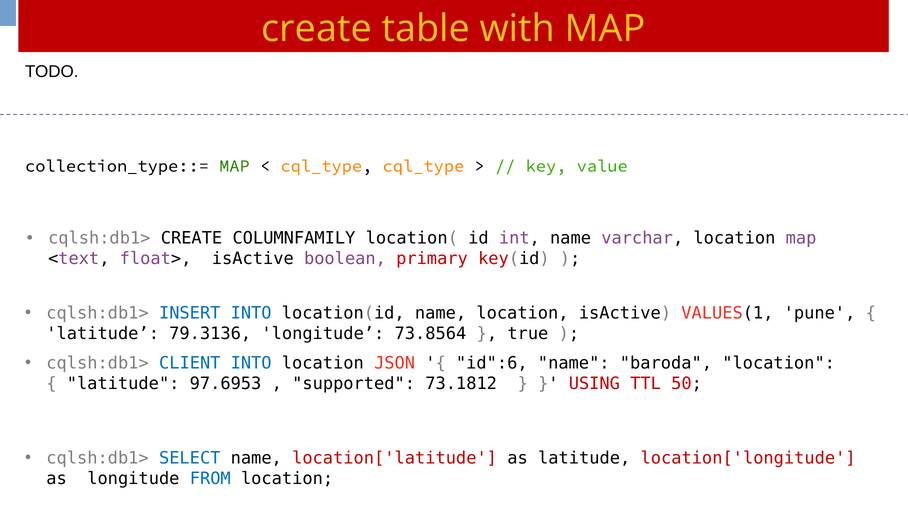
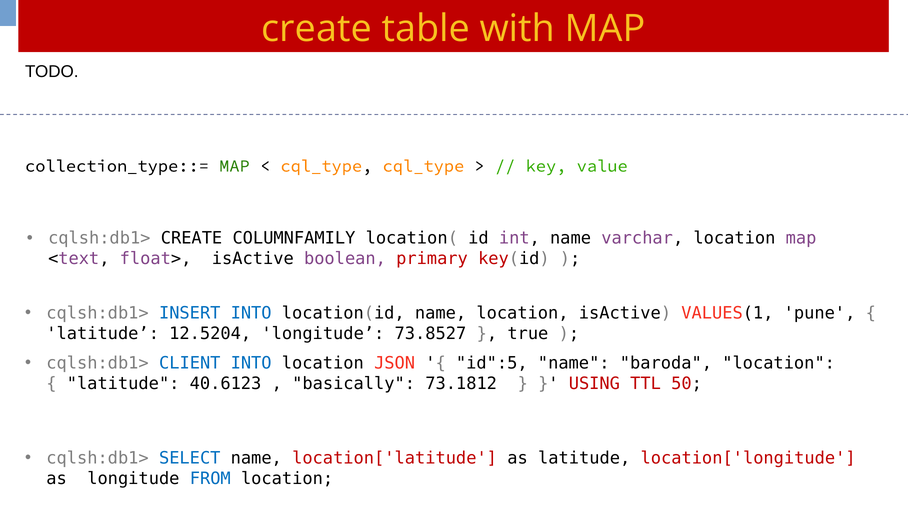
79.3136: 79.3136 -> 12.5204
73.8564: 73.8564 -> 73.8527
id":6: id":6 -> id":5
97.6953: 97.6953 -> 40.6123
supported: supported -> basically
